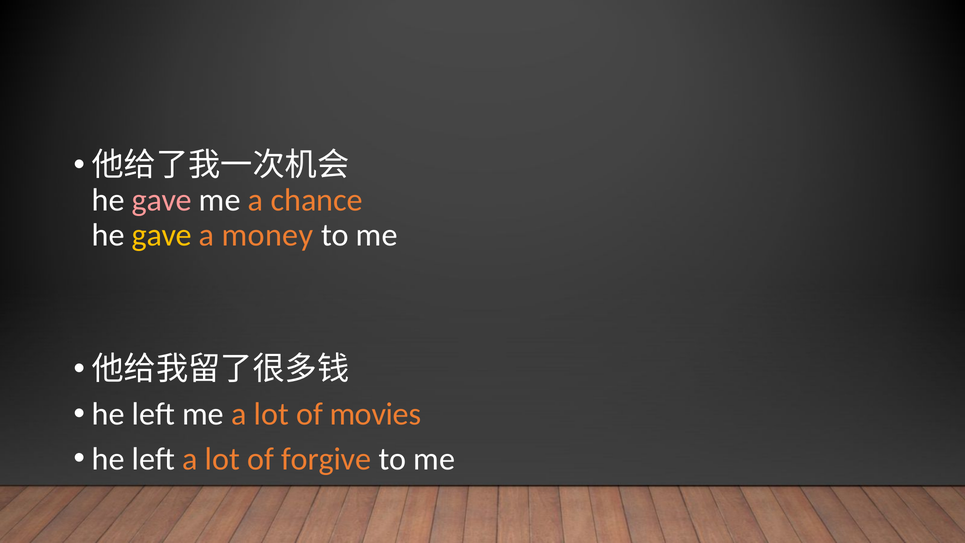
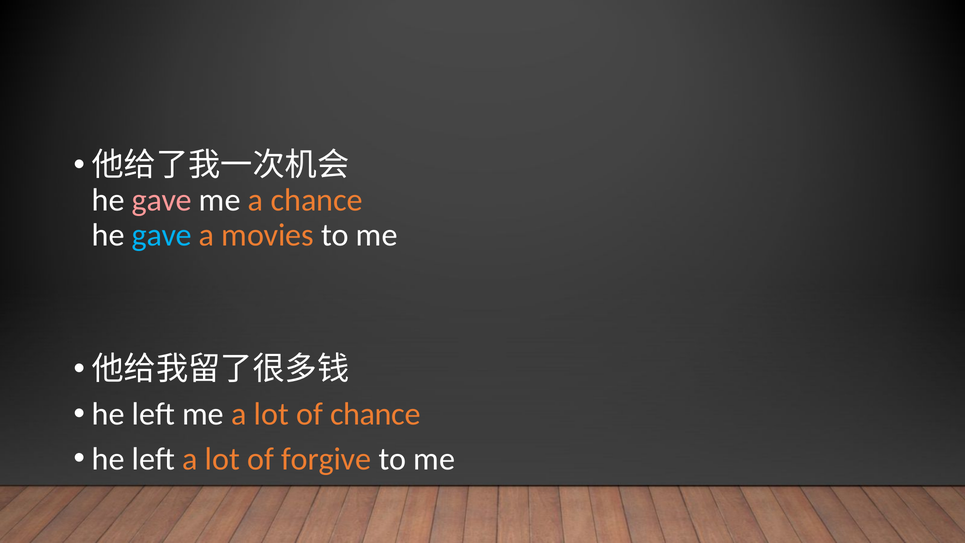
gave at (162, 235) colour: yellow -> light blue
money: money -> movies
of movies: movies -> chance
